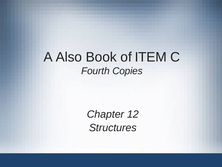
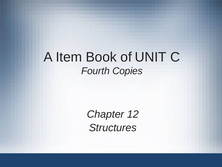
Also: Also -> Item
ITEM: ITEM -> UNIT
